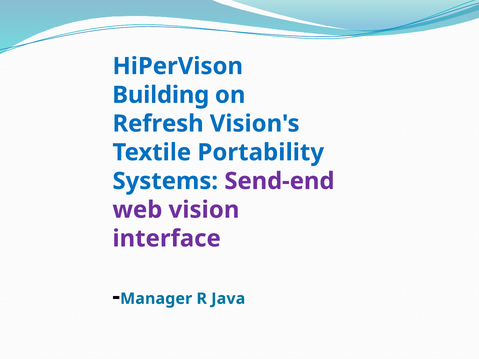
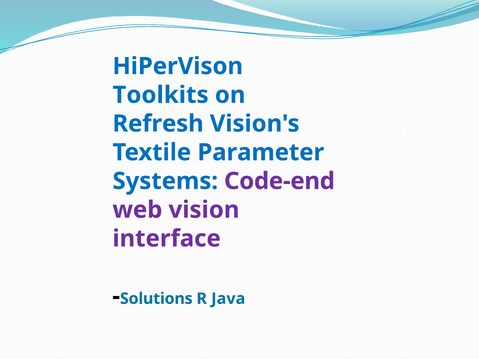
Building: Building -> Toolkits
Portability: Portability -> Parameter
Send-end: Send-end -> Code-end
Manager: Manager -> Solutions
